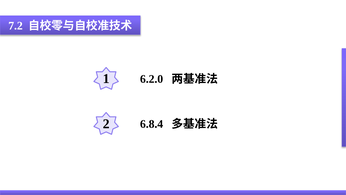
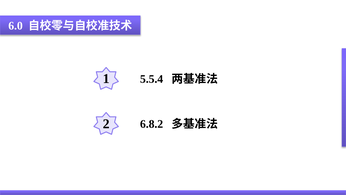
7.2: 7.2 -> 6.0
6.2.0: 6.2.0 -> 5.5.4
6.8.4: 6.8.4 -> 6.8.2
